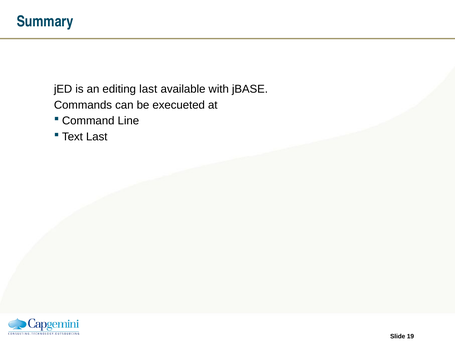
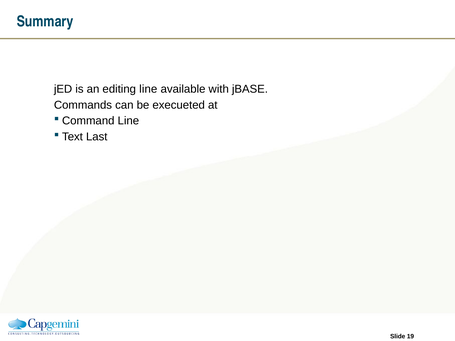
editing last: last -> line
